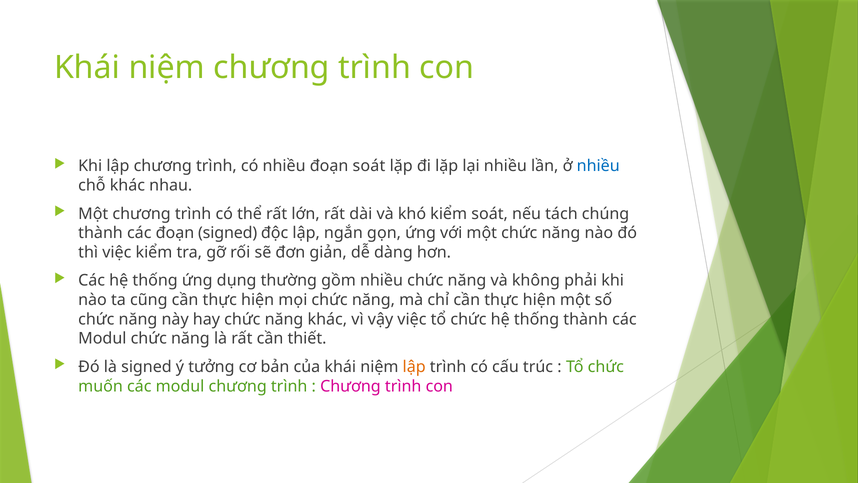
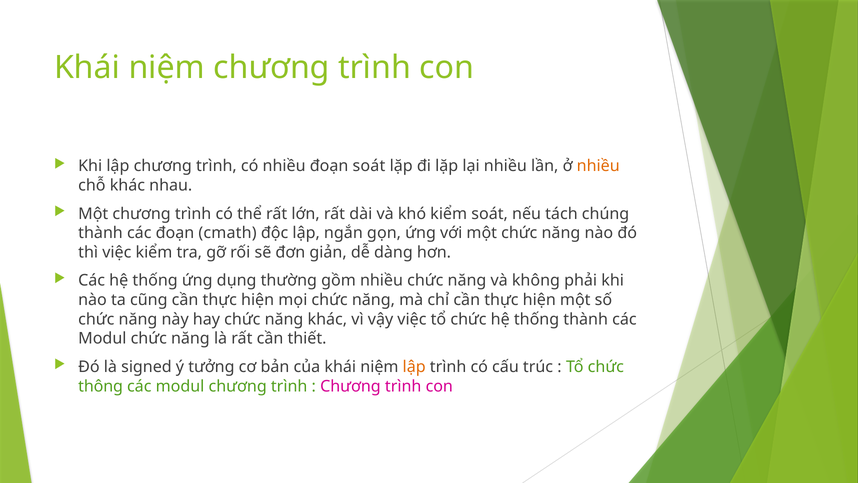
nhiều at (598, 166) colour: blue -> orange
đoạn signed: signed -> cmath
muốn: muốn -> thông
